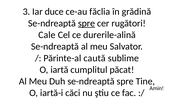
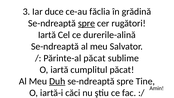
Cale at (47, 35): Cale -> Iartă
Părinte-al caută: caută -> păcat
Duh underline: none -> present
